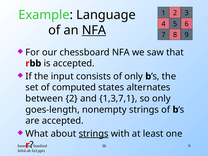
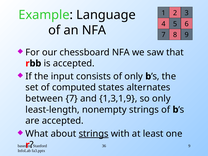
NFA at (94, 30) underline: present -> none
between 2: 2 -> 7
1,3,7,1: 1,3,7,1 -> 1,3,1,9
goes-length: goes-length -> least-length
